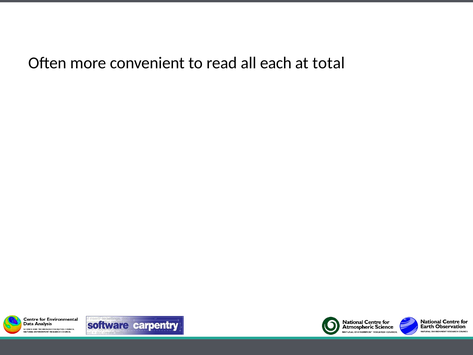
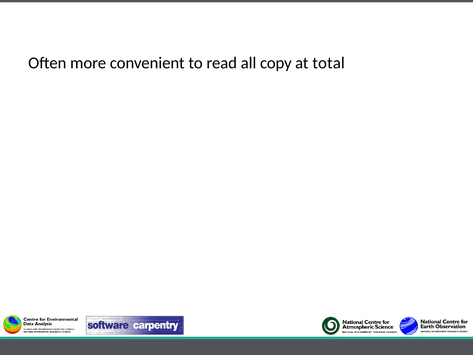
each: each -> copy
